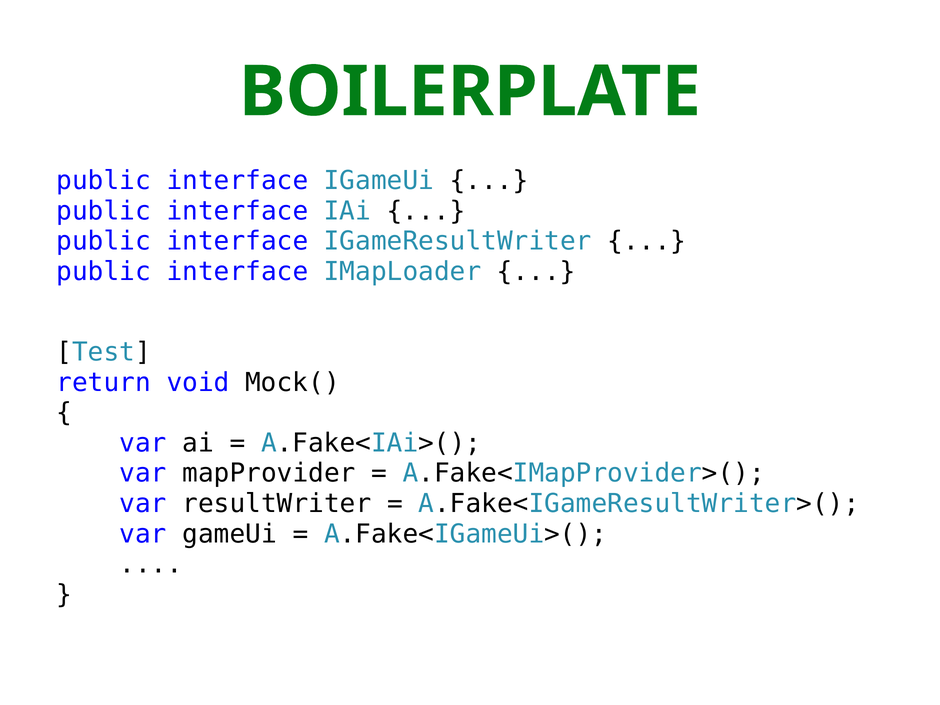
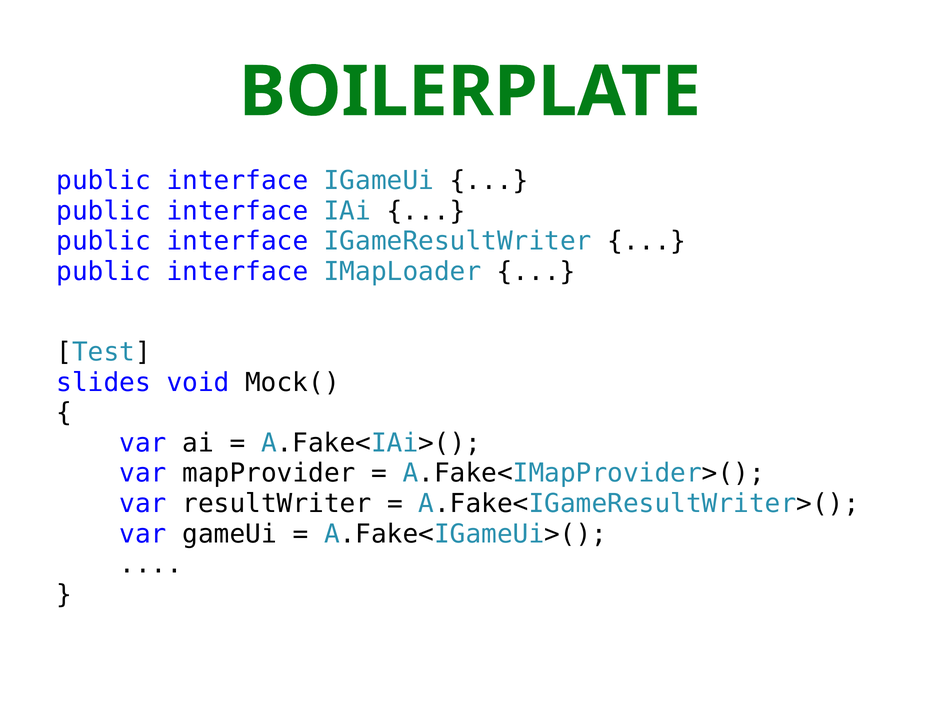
return: return -> slides
